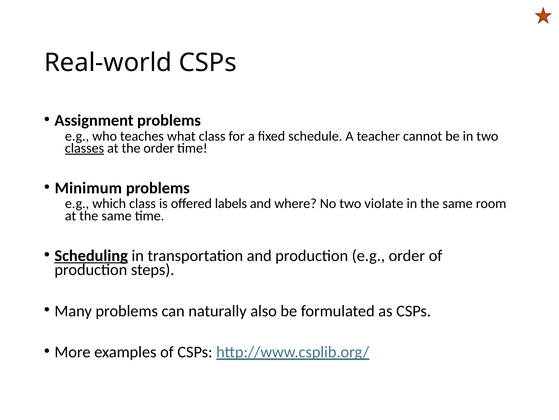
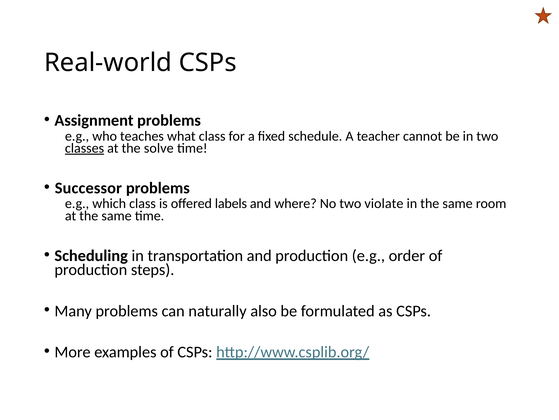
the order: order -> solve
Minimum: Minimum -> Successor
Scheduling underline: present -> none
